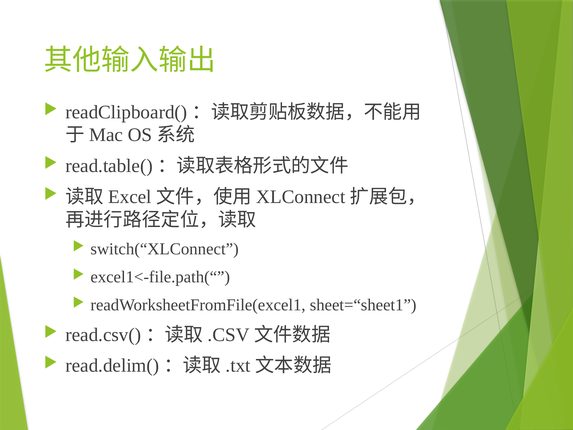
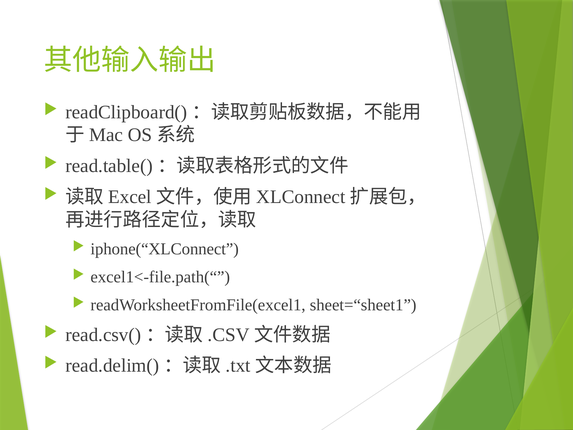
switch(“XLConnect: switch(“XLConnect -> iphone(“XLConnect
